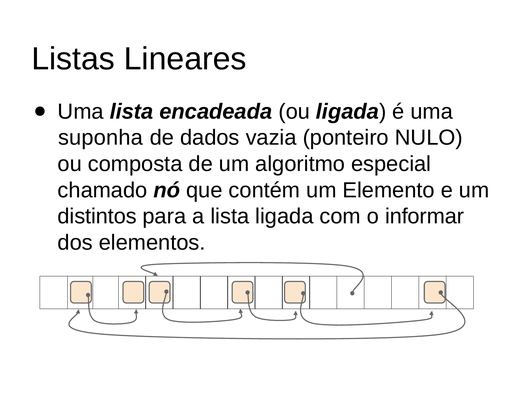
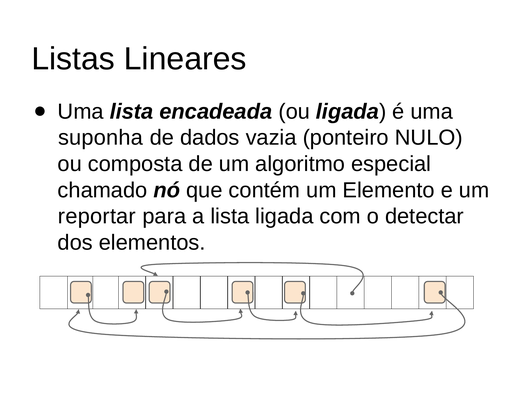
distintos: distintos -> reportar
informar: informar -> detectar
